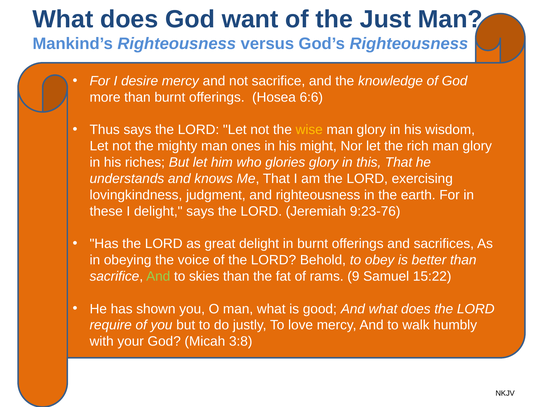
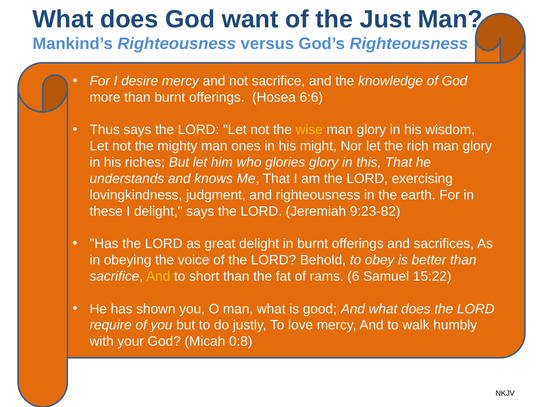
9:23-76: 9:23-76 -> 9:23-82
And at (158, 277) colour: light green -> yellow
skies: skies -> short
9: 9 -> 6
3:8: 3:8 -> 0:8
